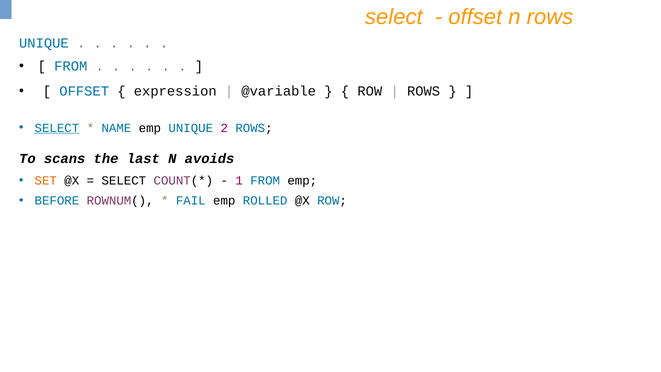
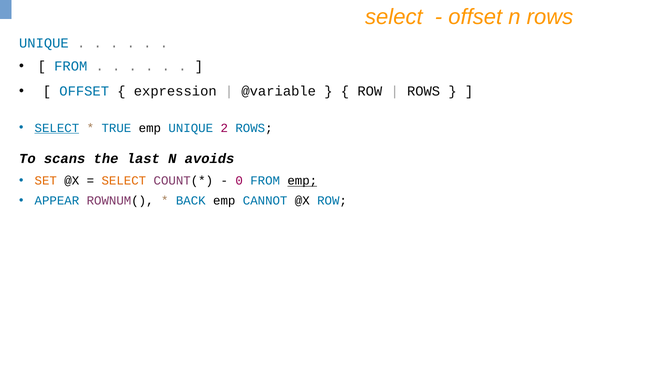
NAME: NAME -> TRUE
SELECT at (124, 181) colour: black -> orange
1: 1 -> 0
emp at (302, 181) underline: none -> present
BEFORE: BEFORE -> APPEAR
FAIL: FAIL -> BACK
ROLLED: ROLLED -> CANNOT
